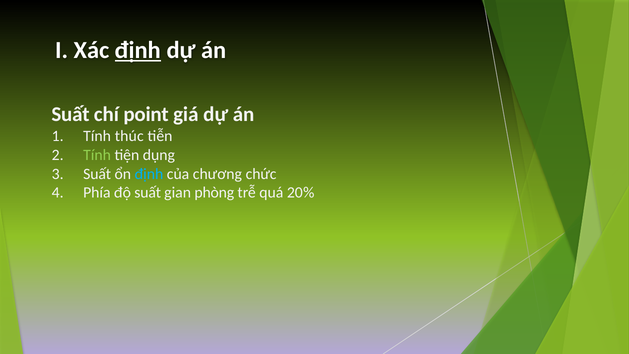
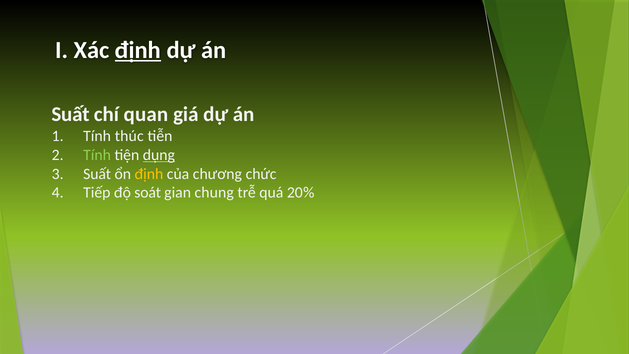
point: point -> quan
dụng underline: none -> present
định at (149, 174) colour: light blue -> yellow
Phía: Phía -> Tiếp
độ suất: suất -> soát
phòng: phòng -> chung
